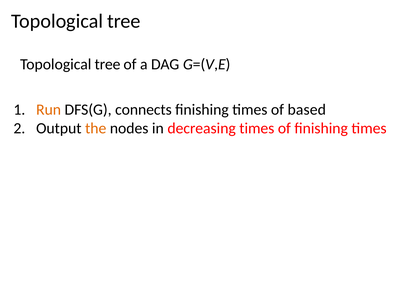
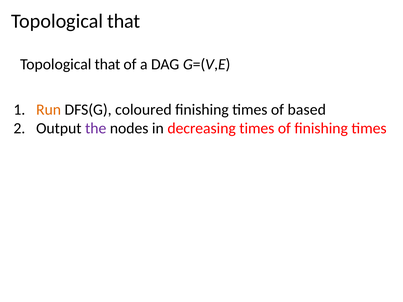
tree at (124, 21): tree -> that
tree at (108, 65): tree -> that
connects: connects -> coloured
the colour: orange -> purple
